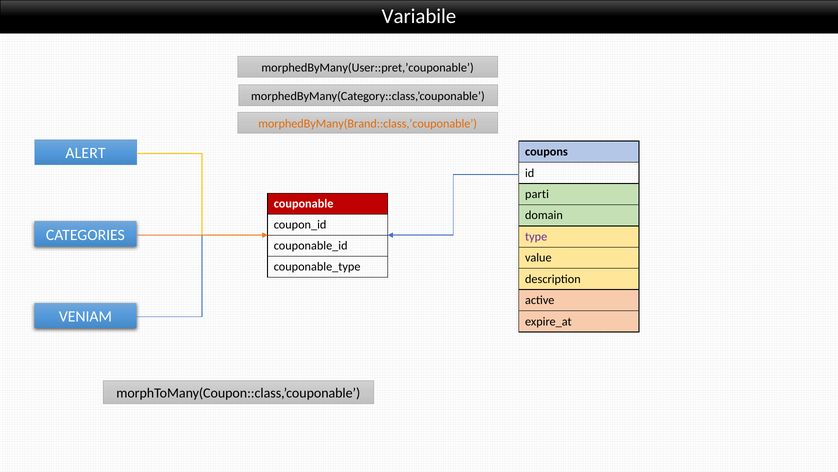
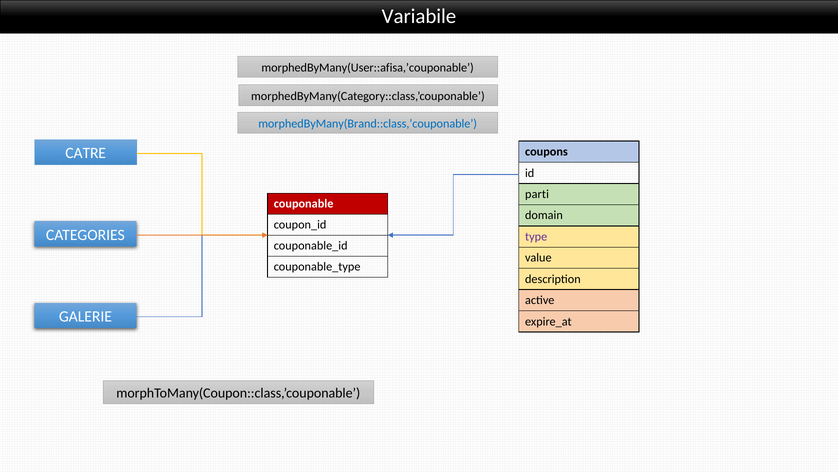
morphedByMany(User::pret,’couponable: morphedByMany(User::pret,’couponable -> morphedByMany(User::afisa,’couponable
morphedByMany(Brand::class,’couponable colour: orange -> blue
ALERT: ALERT -> CATRE
VENIAM: VENIAM -> GALERIE
